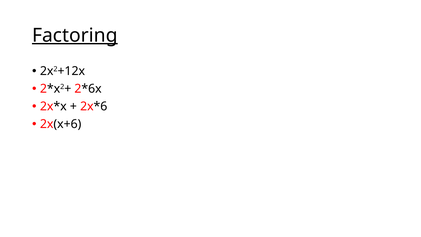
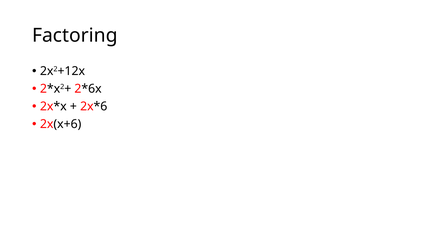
Factoring underline: present -> none
